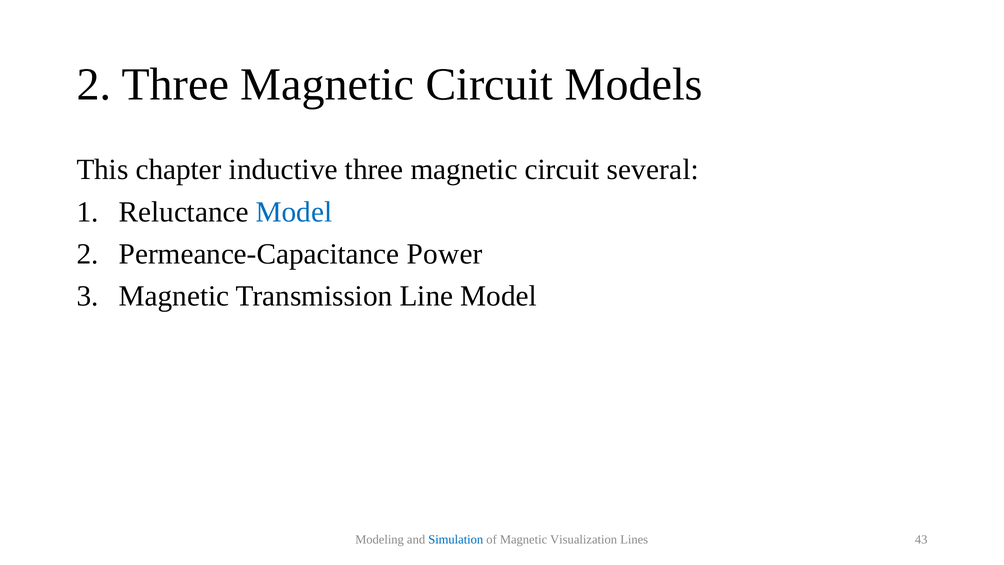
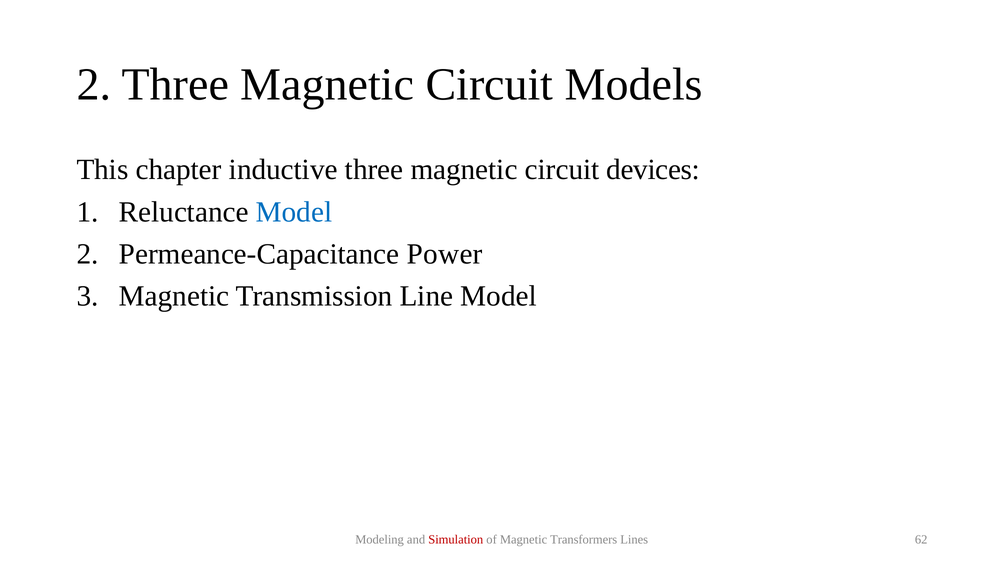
several: several -> devices
Simulation colour: blue -> red
Visualization: Visualization -> Transformers
43: 43 -> 62
